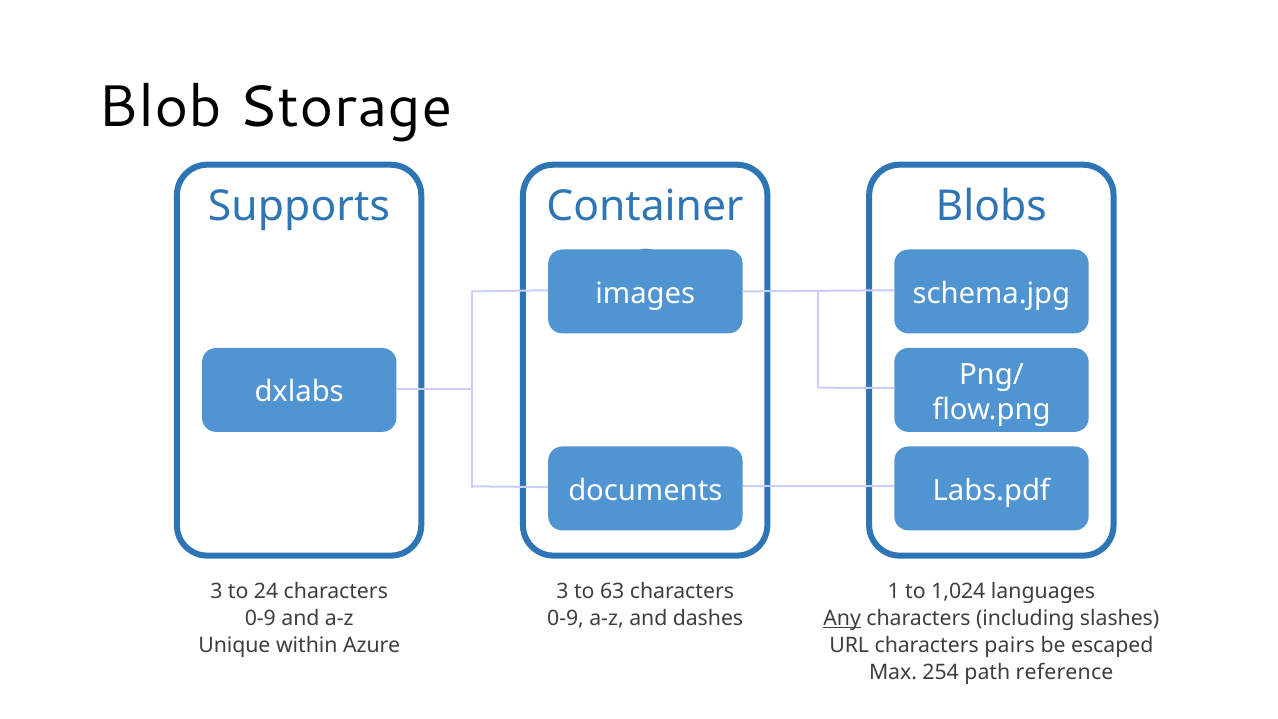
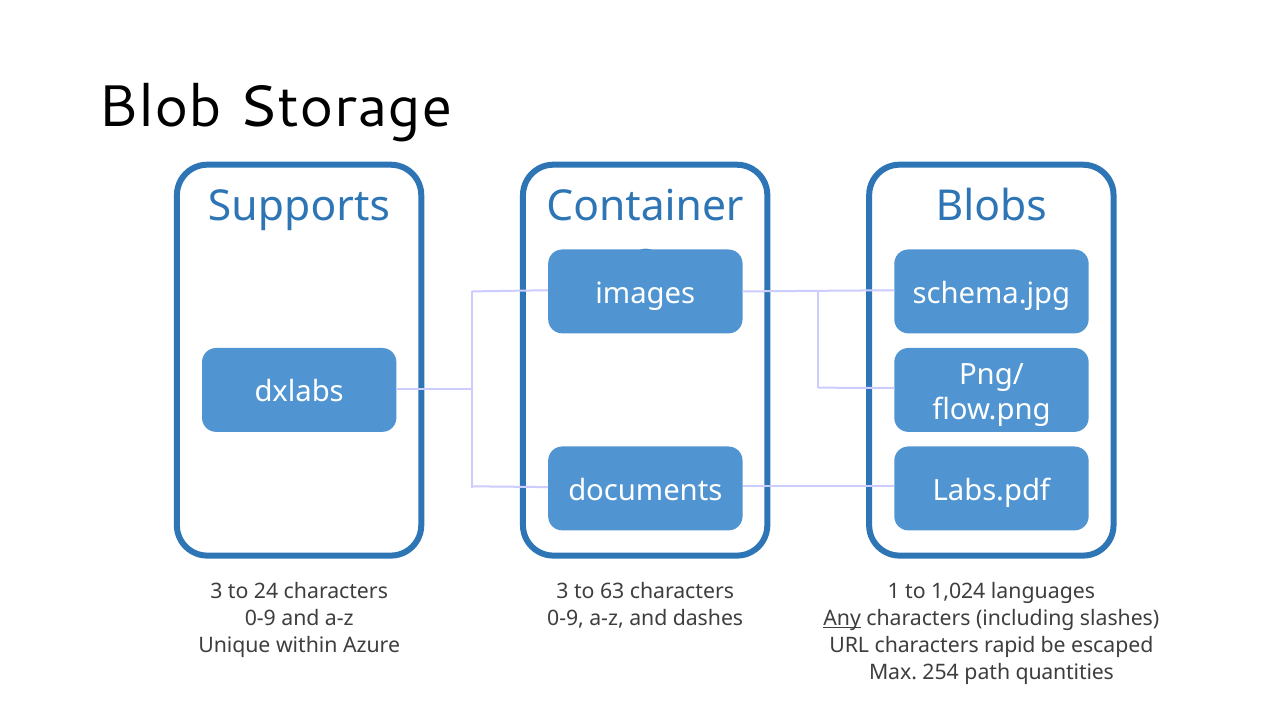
pairs: pairs -> rapid
reference: reference -> quantities
